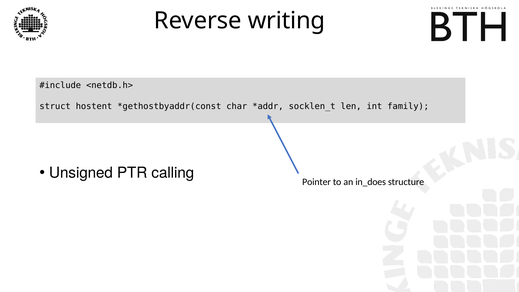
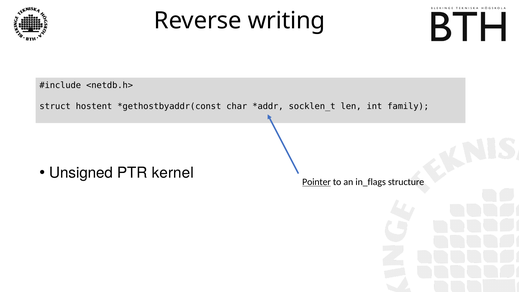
calling: calling -> kernel
Pointer underline: none -> present
in_does: in_does -> in_flags
